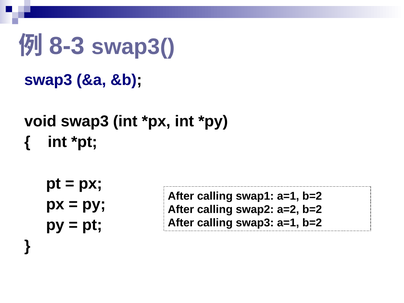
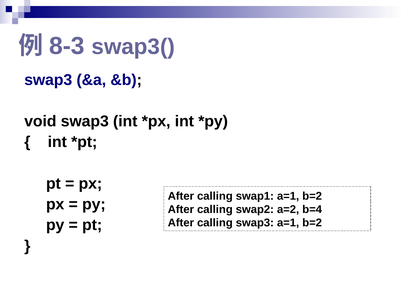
a=2 b=2: b=2 -> b=4
